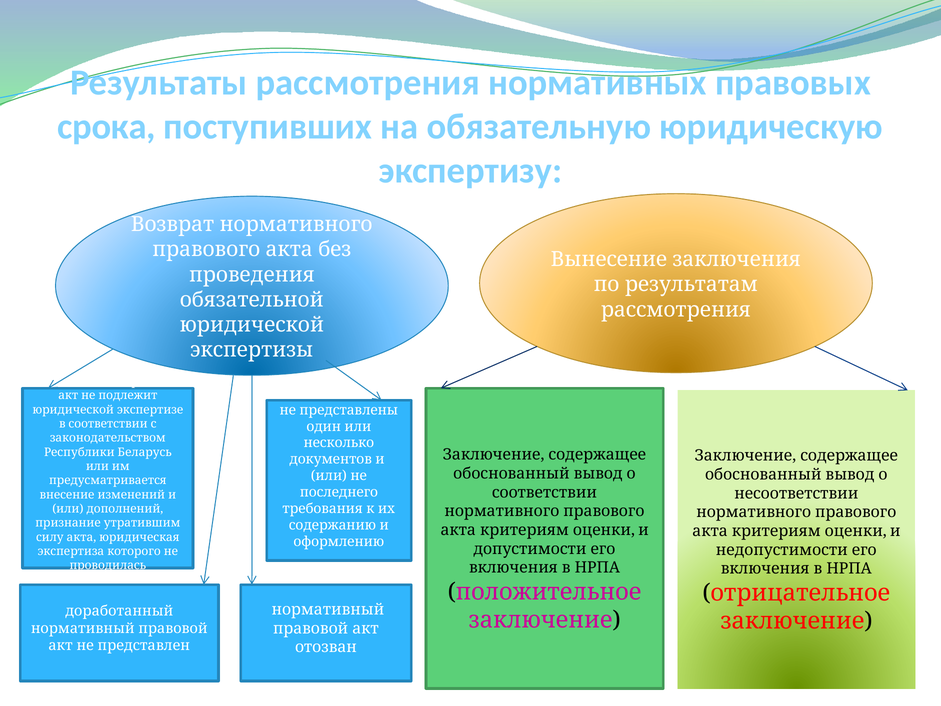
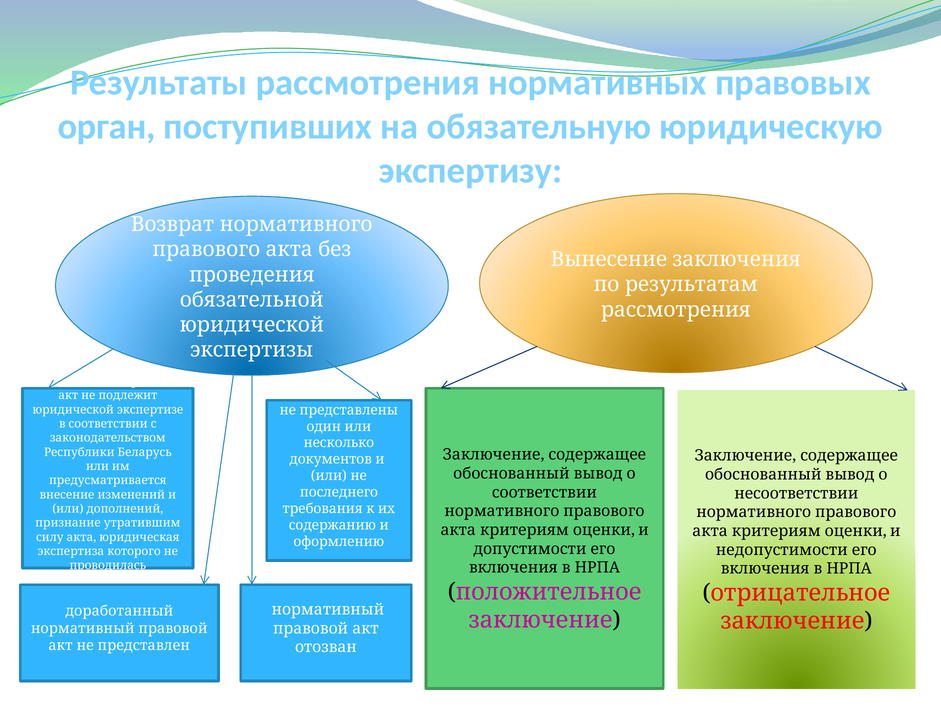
срока: срока -> орган
